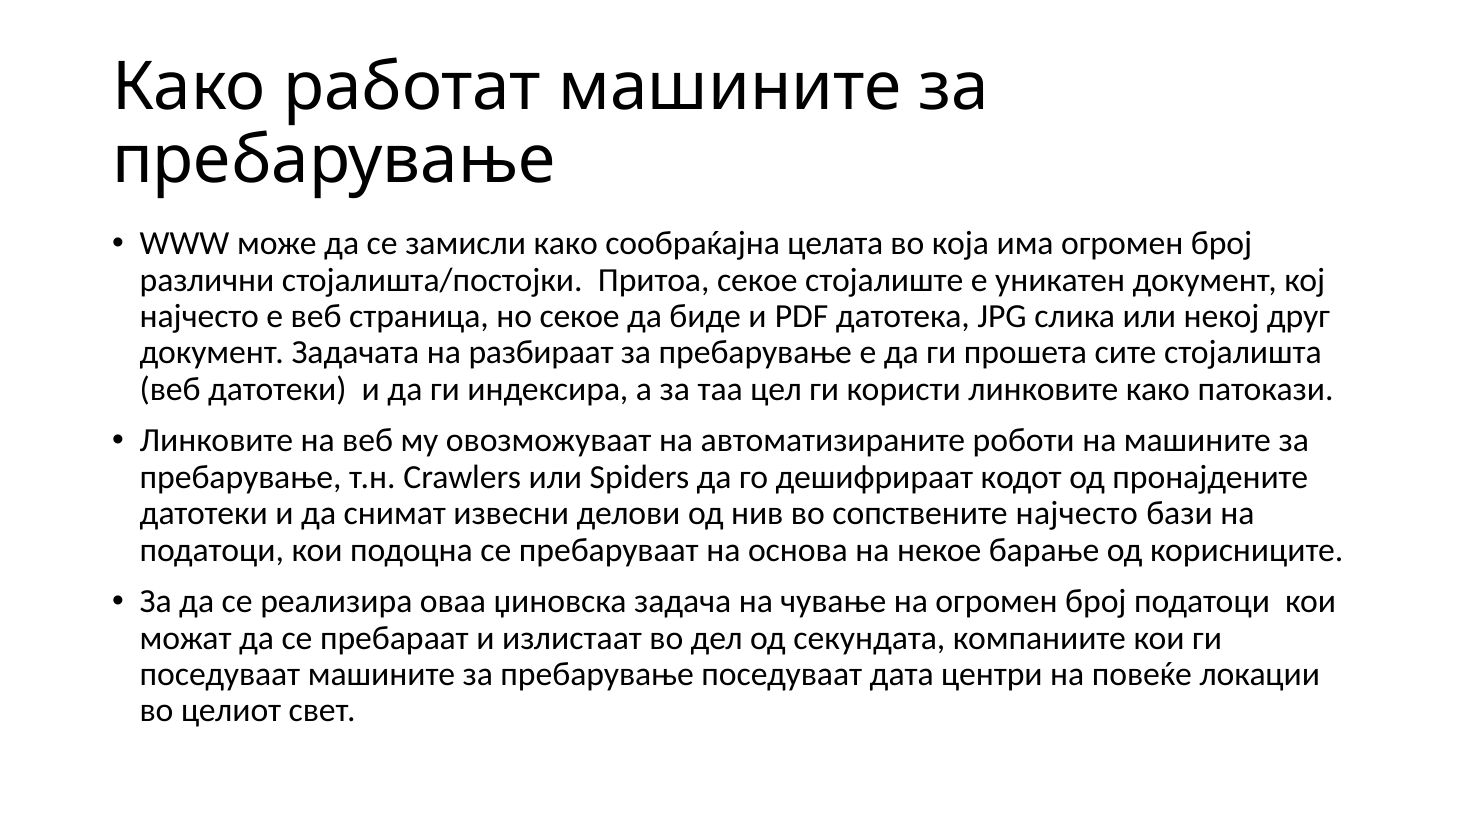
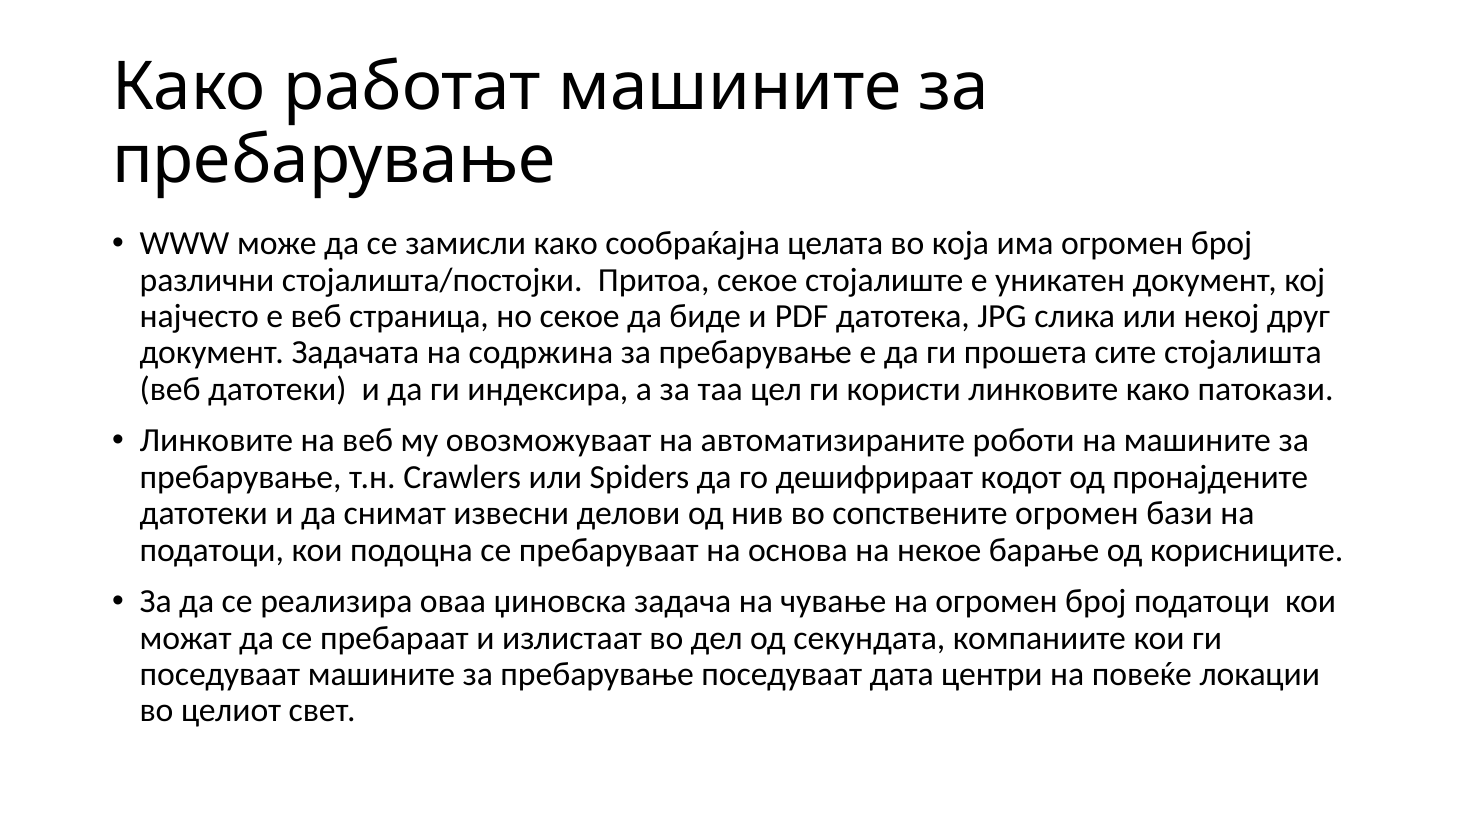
разбираат: разбираат -> содржина
сопствените најчесто: најчесто -> огромен
